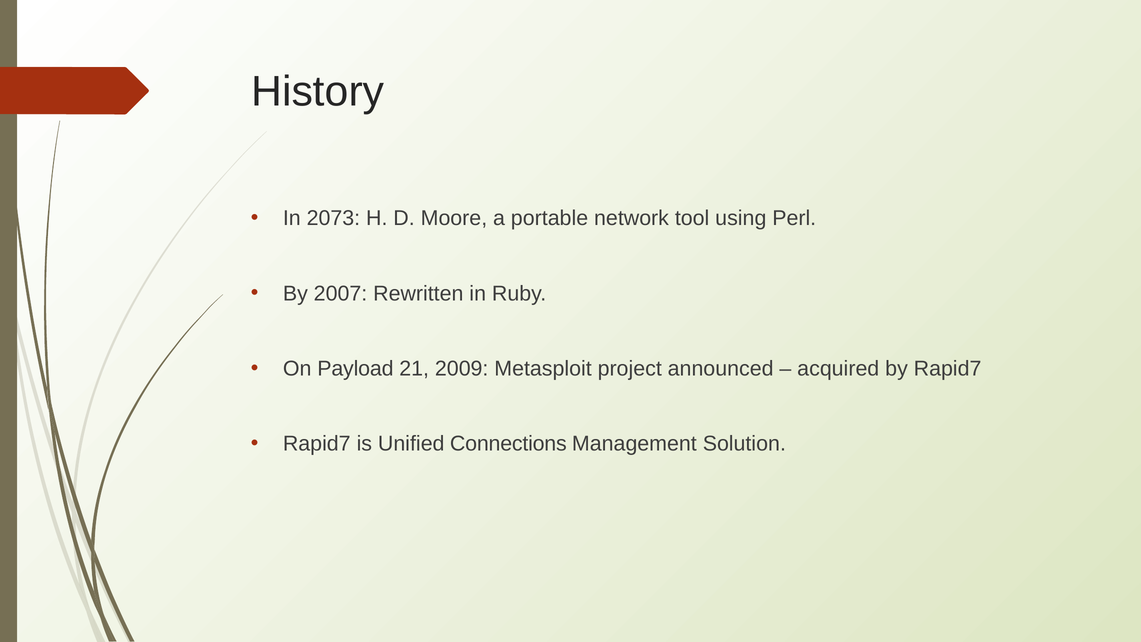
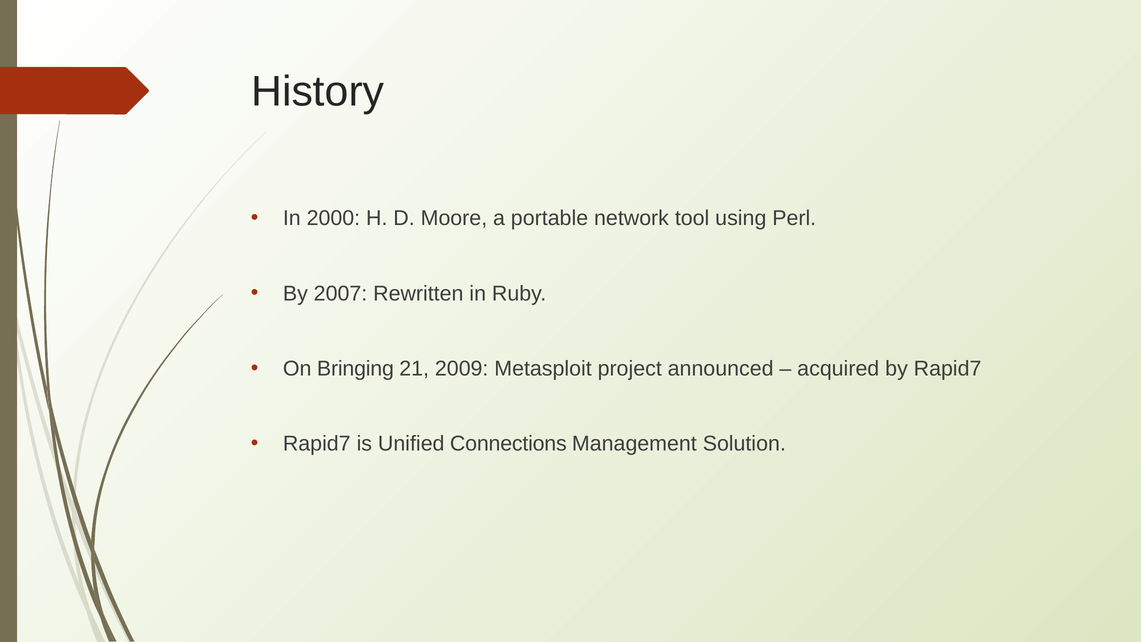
2073: 2073 -> 2000
Payload: Payload -> Bringing
